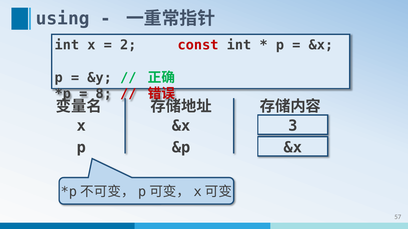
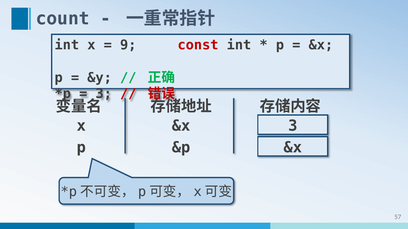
using: using -> count
2: 2 -> 9
8 at (104, 94): 8 -> 3
